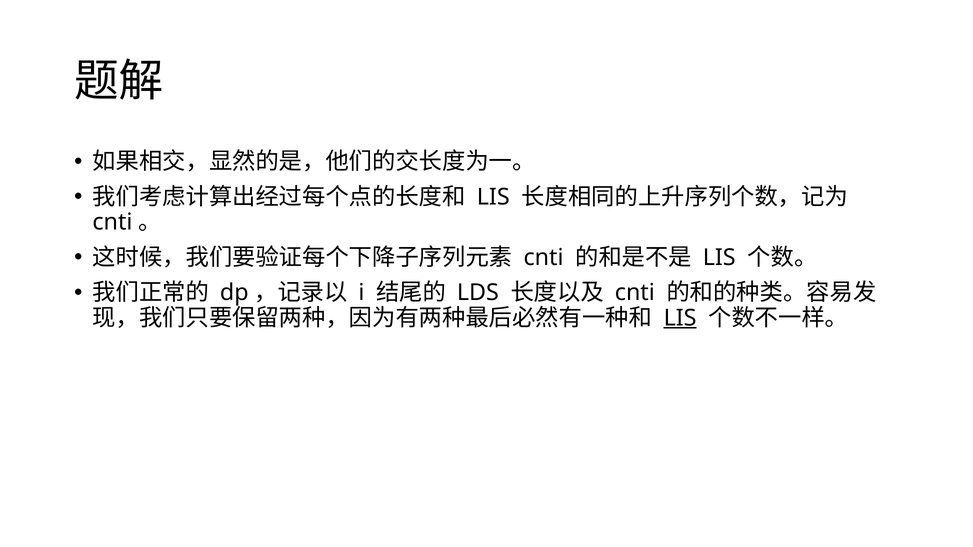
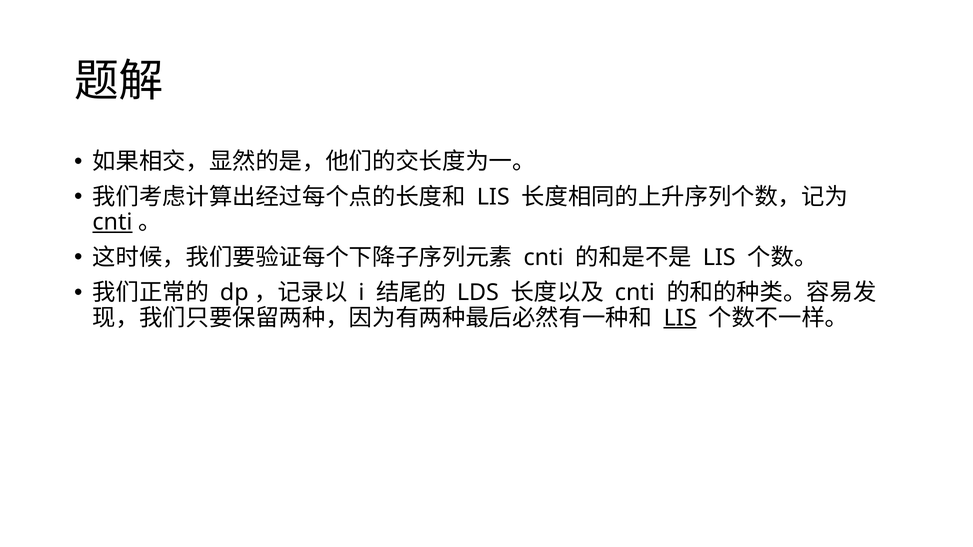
cnti at (112, 222) underline: none -> present
